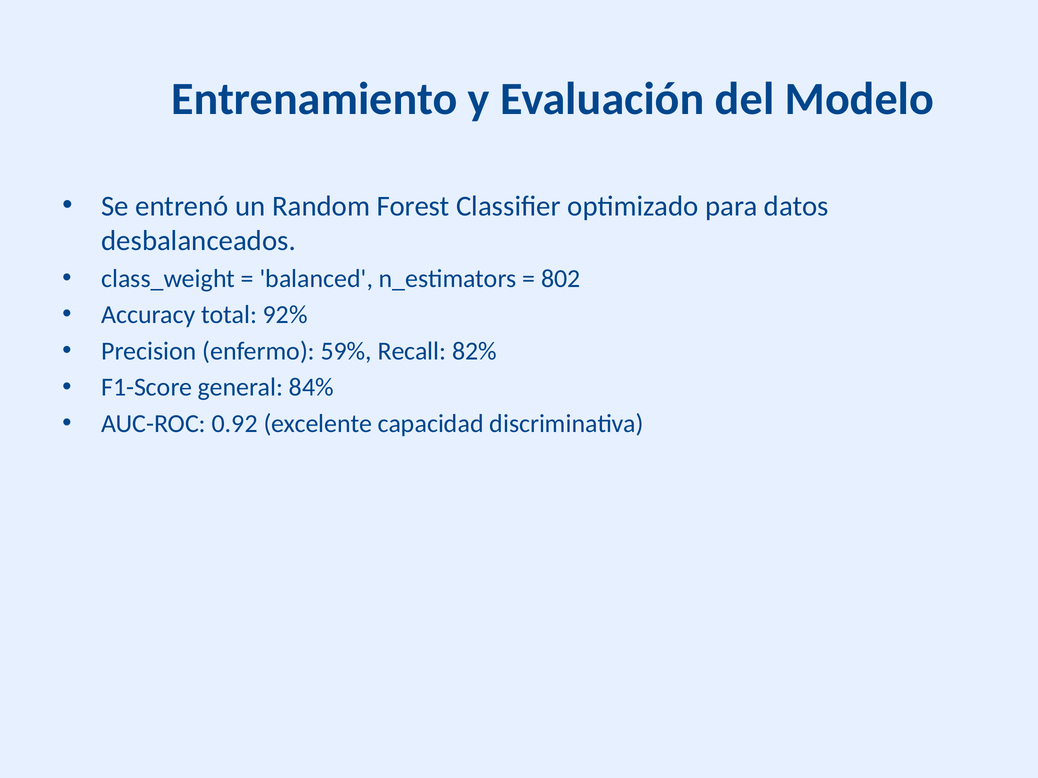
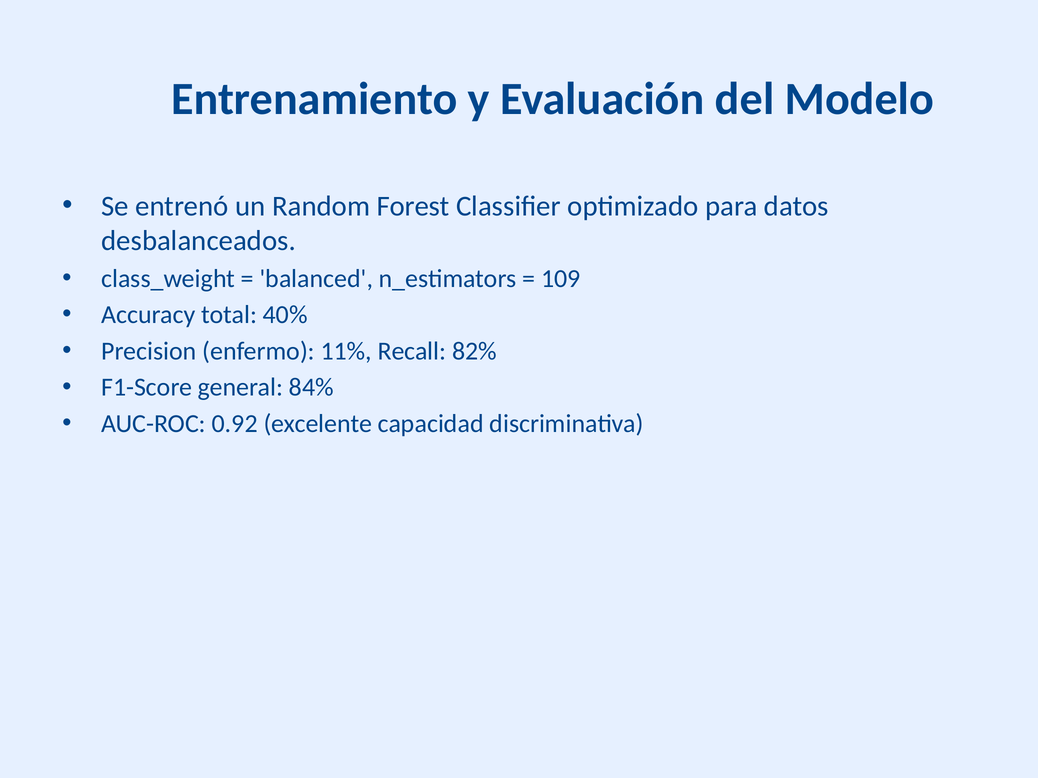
802: 802 -> 109
92%: 92% -> 40%
59%: 59% -> 11%
